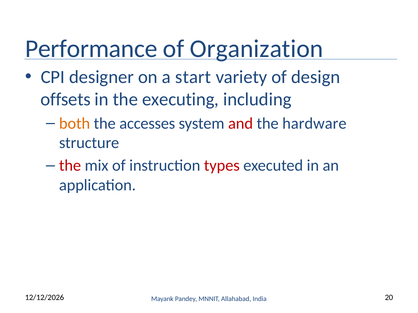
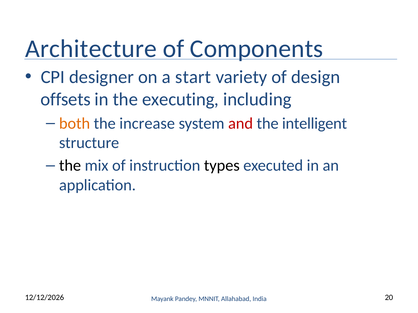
Performance: Performance -> Architecture
Organization: Organization -> Components
accesses: accesses -> increase
hardware: hardware -> intelligent
the at (70, 166) colour: red -> black
types colour: red -> black
